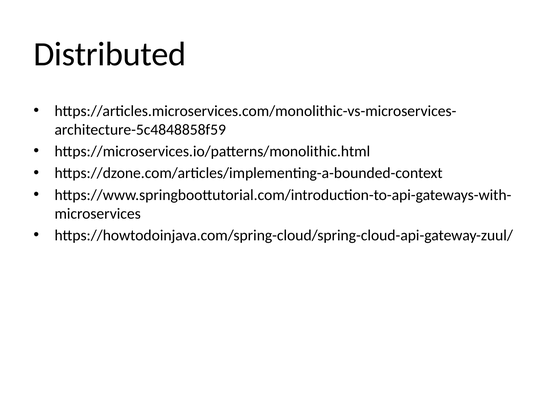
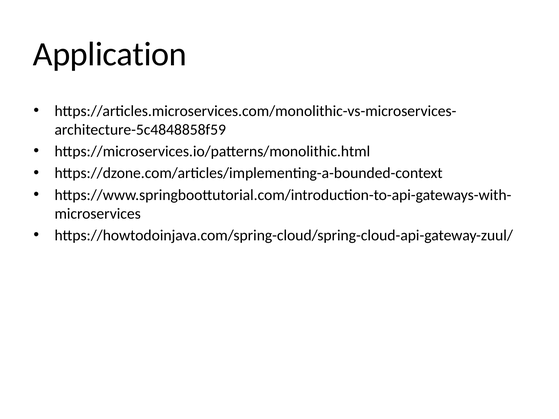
Distributed: Distributed -> Application
